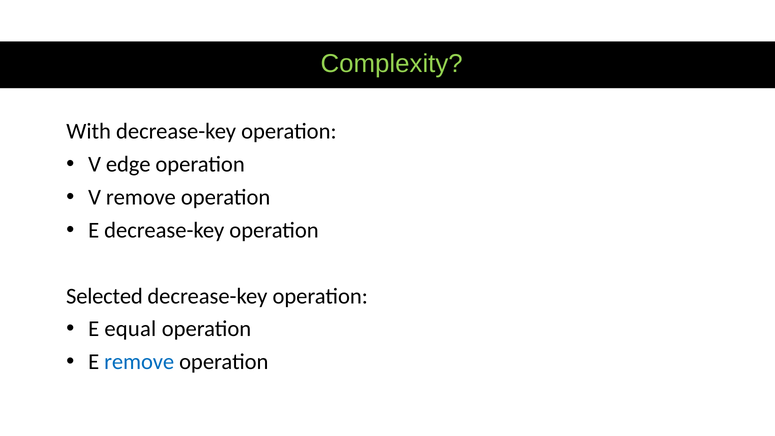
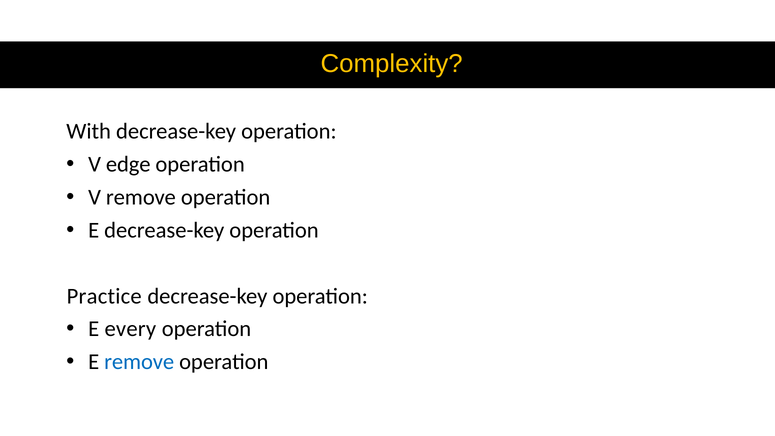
Complexity colour: light green -> yellow
Selected: Selected -> Practice
equal: equal -> every
